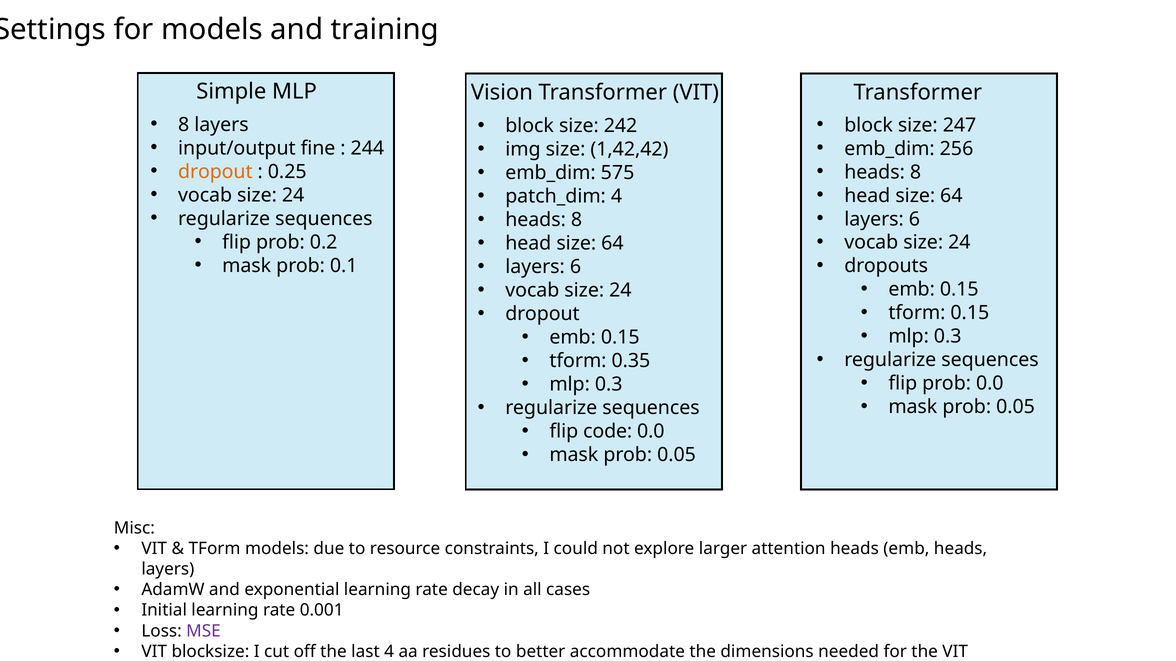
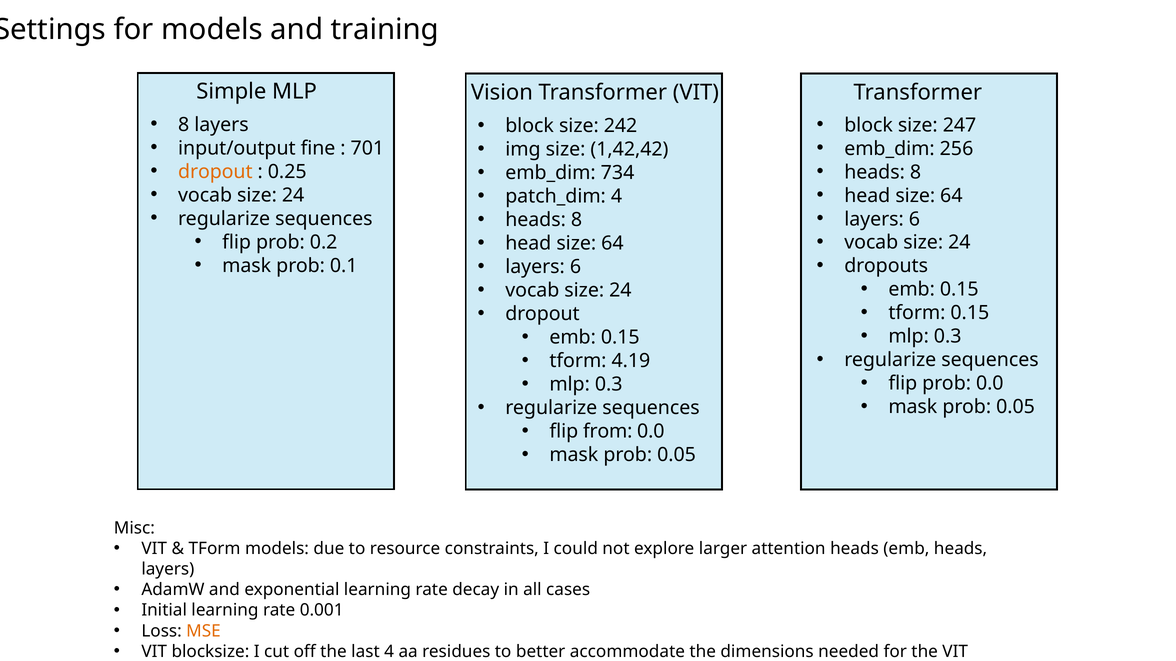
244: 244 -> 701
575: 575 -> 734
0.35: 0.35 -> 4.19
code: code -> from
MSE colour: purple -> orange
